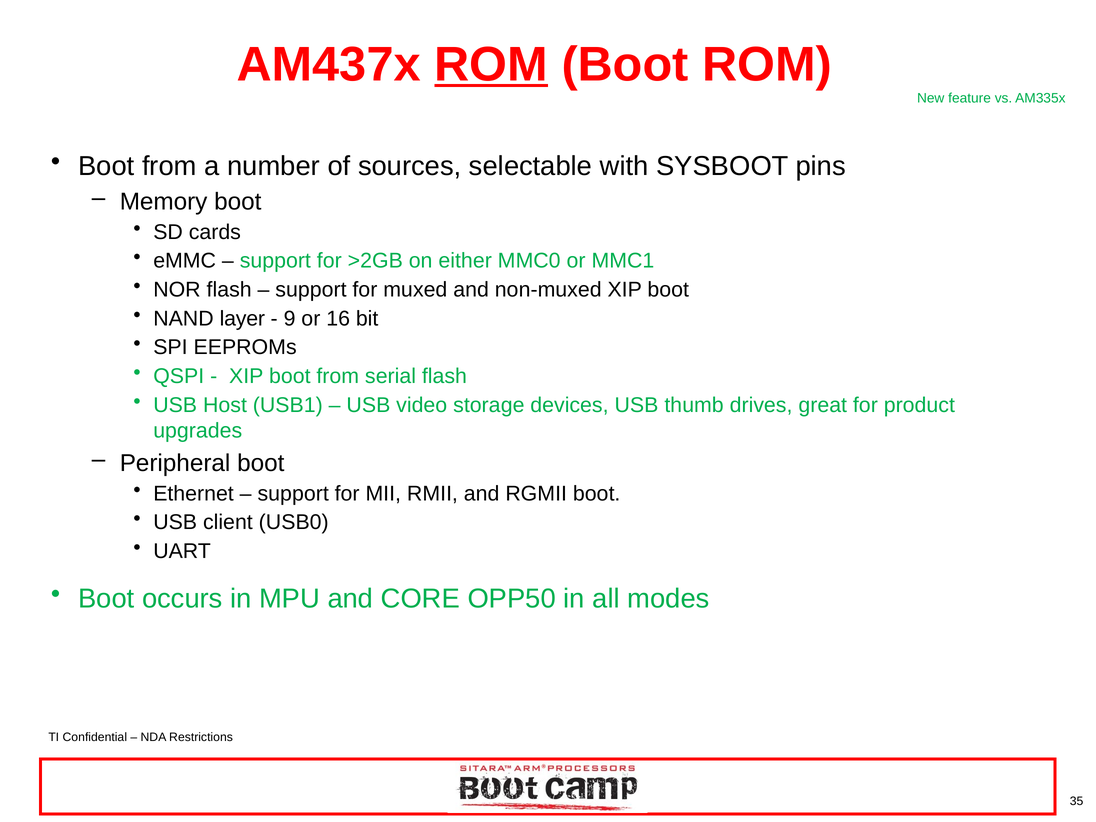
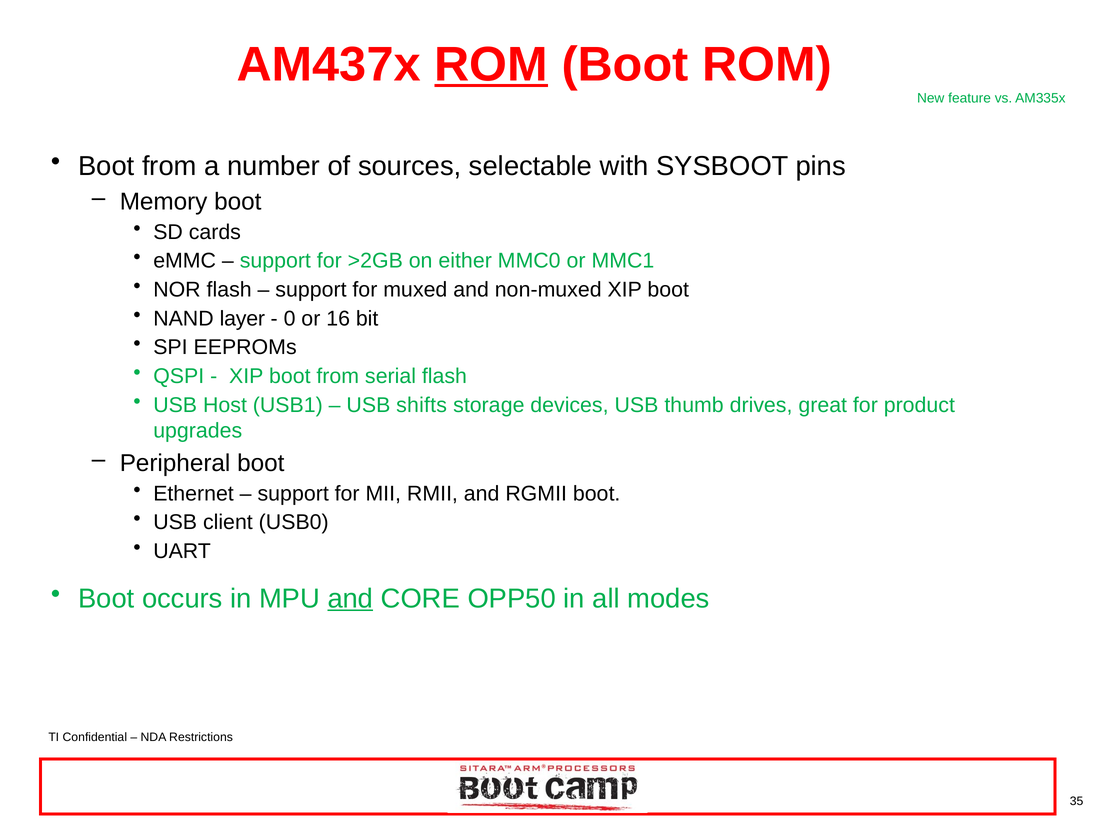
9: 9 -> 0
video: video -> shifts
and at (350, 599) underline: none -> present
